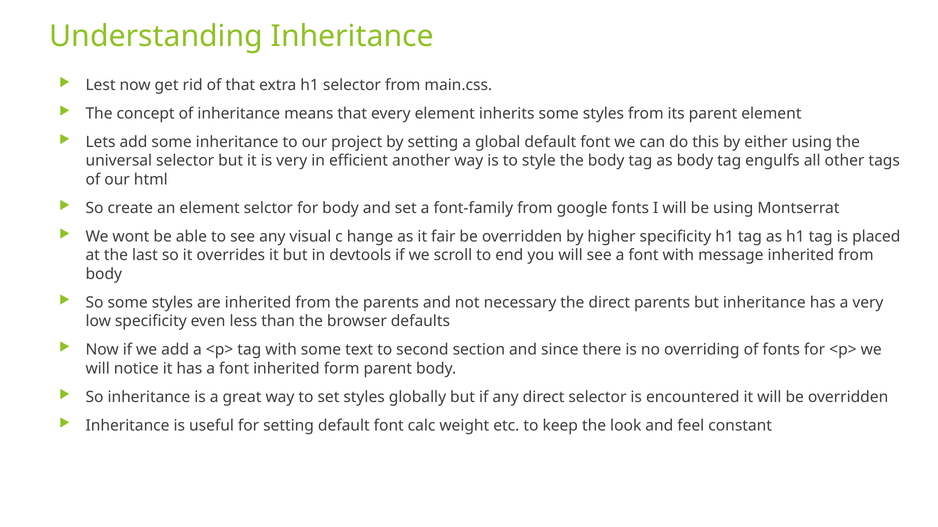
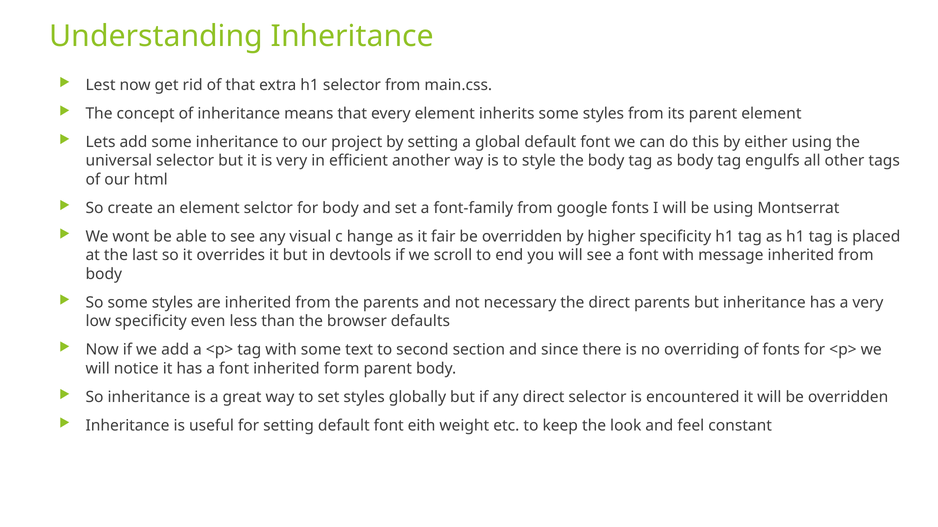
calc: calc -> eith
